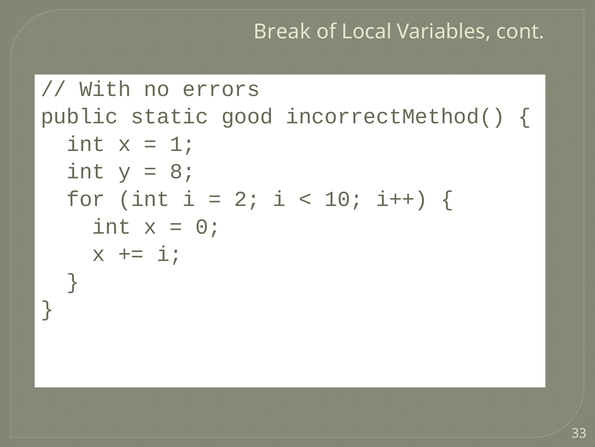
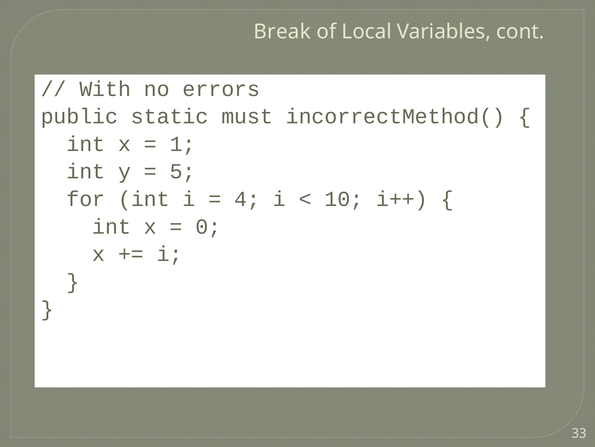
good: good -> must
8: 8 -> 5
2: 2 -> 4
